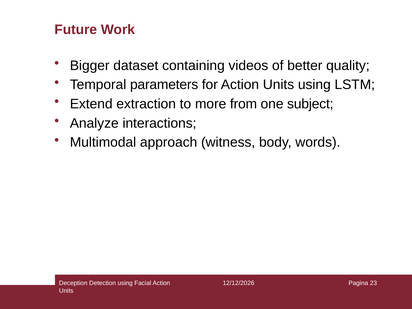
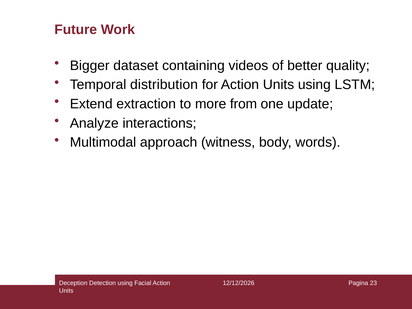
parameters: parameters -> distribution
subject: subject -> update
